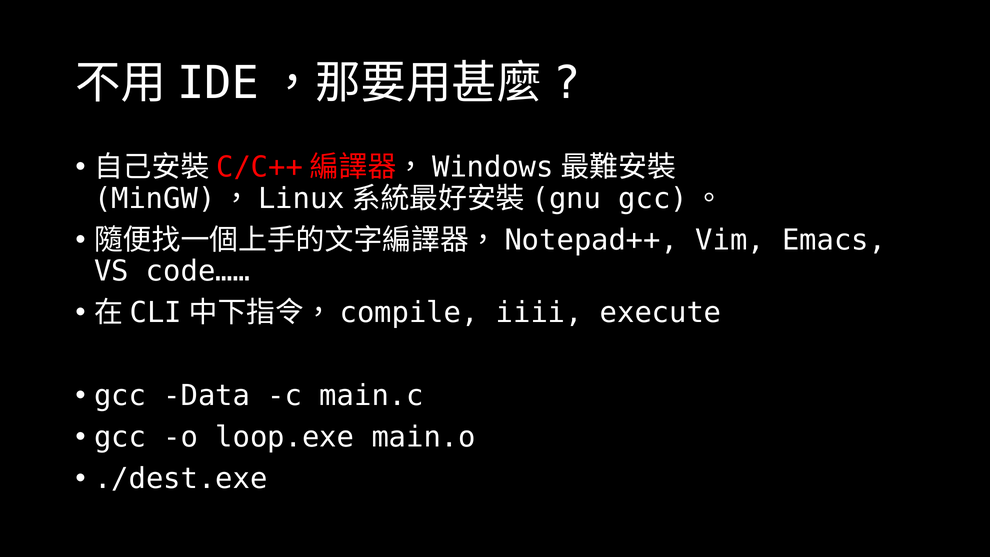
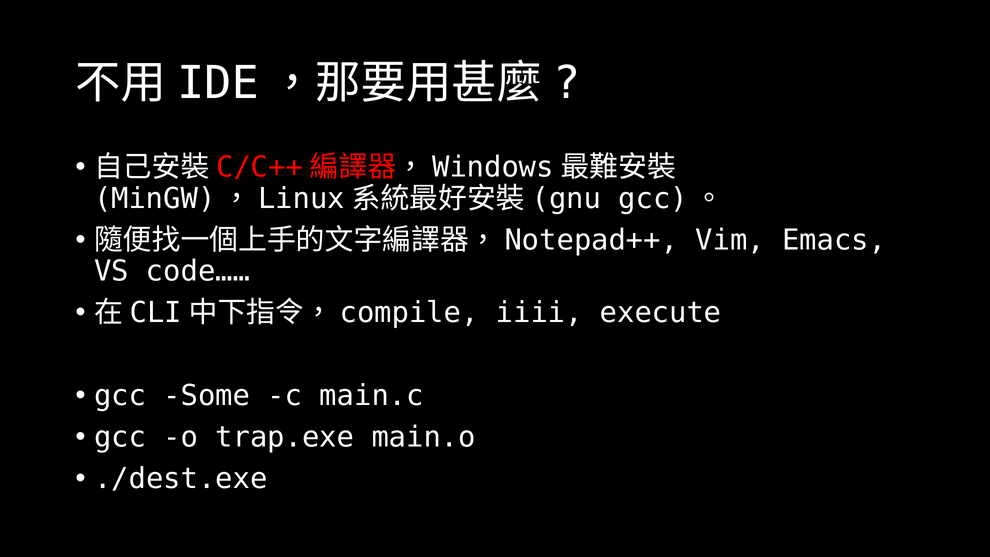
Data: Data -> Some
loop.exe: loop.exe -> trap.exe
